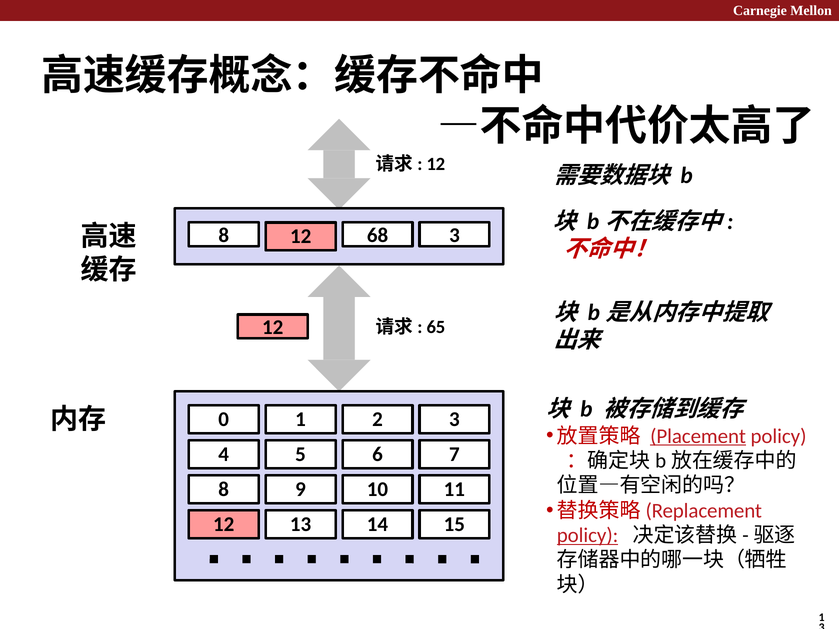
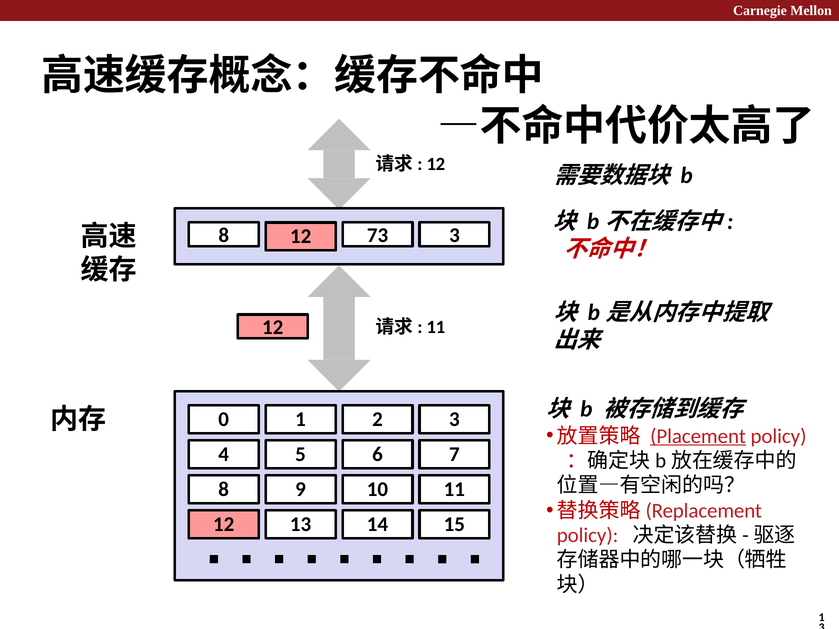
68: 68 -> 73
65 at (436, 327): 65 -> 11
policy at (588, 536) underline: present -> none
